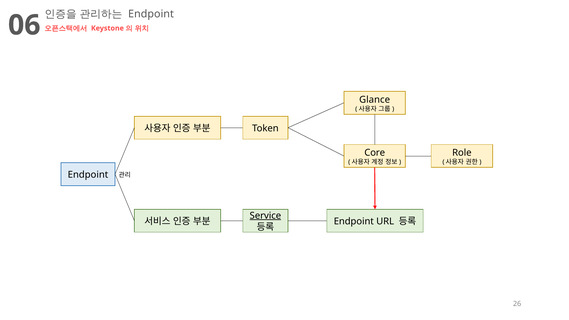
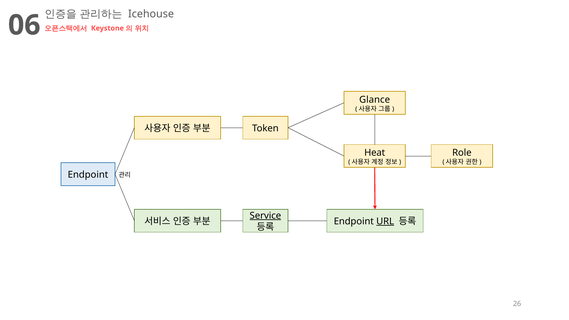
Endpoint at (151, 14): Endpoint -> Icehouse
Core: Core -> Heat
URL underline: none -> present
